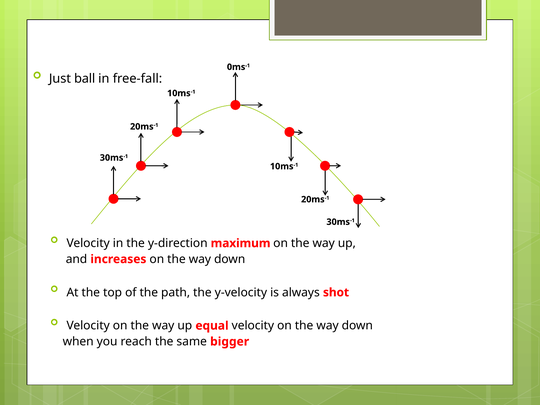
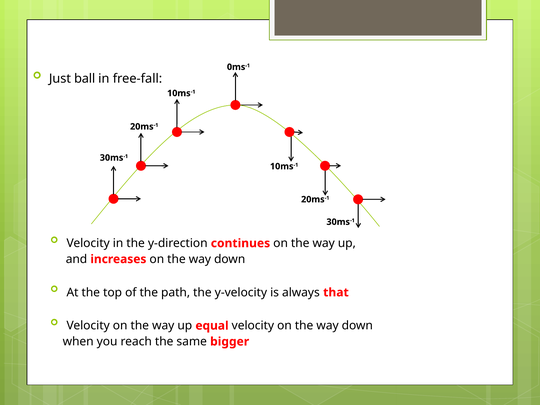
maximum: maximum -> continues
shot: shot -> that
